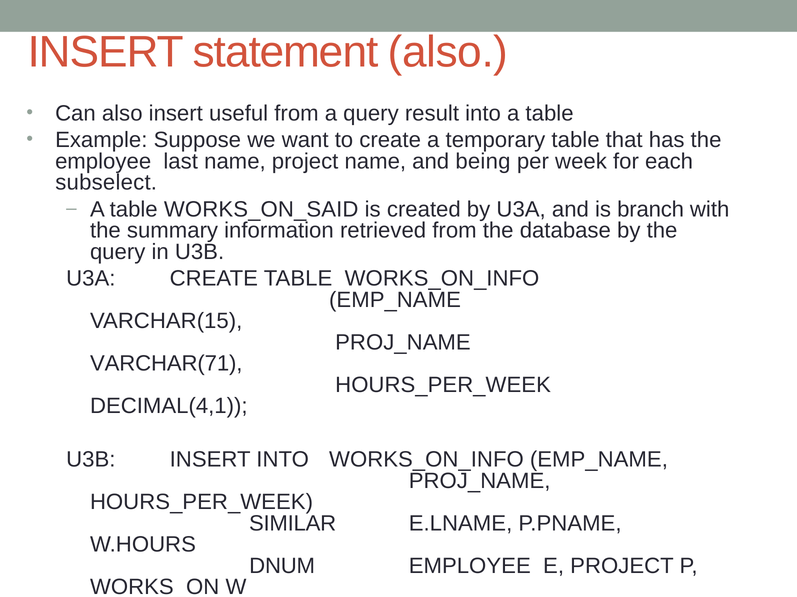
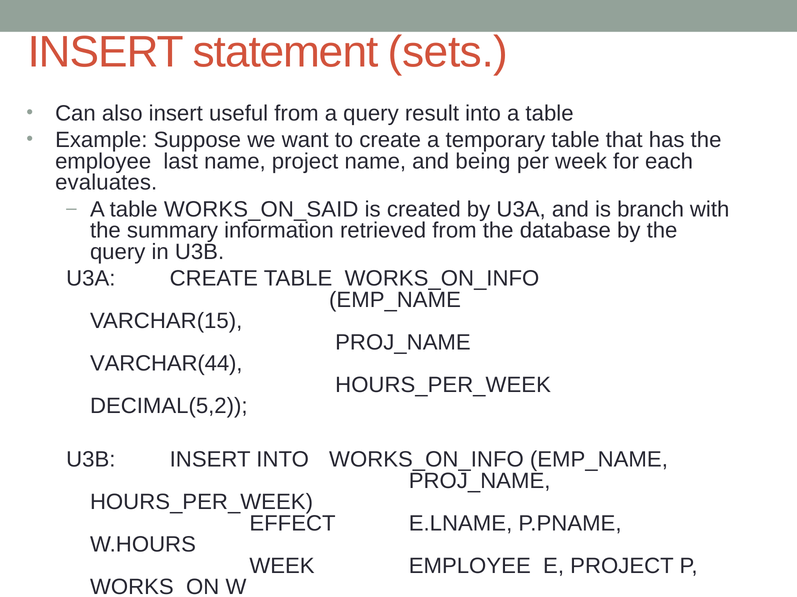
statement also: also -> sets
subselect: subselect -> evaluates
VARCHAR(71: VARCHAR(71 -> VARCHAR(44
DECIMAL(4,1: DECIMAL(4,1 -> DECIMAL(5,2
SIMILAR: SIMILAR -> EFFECT
DNUM at (282, 567): DNUM -> WEEK
